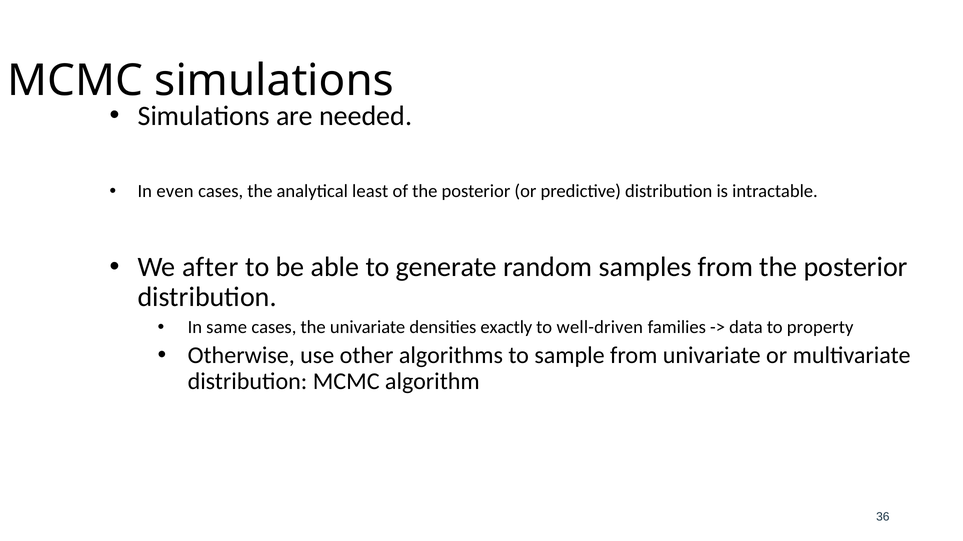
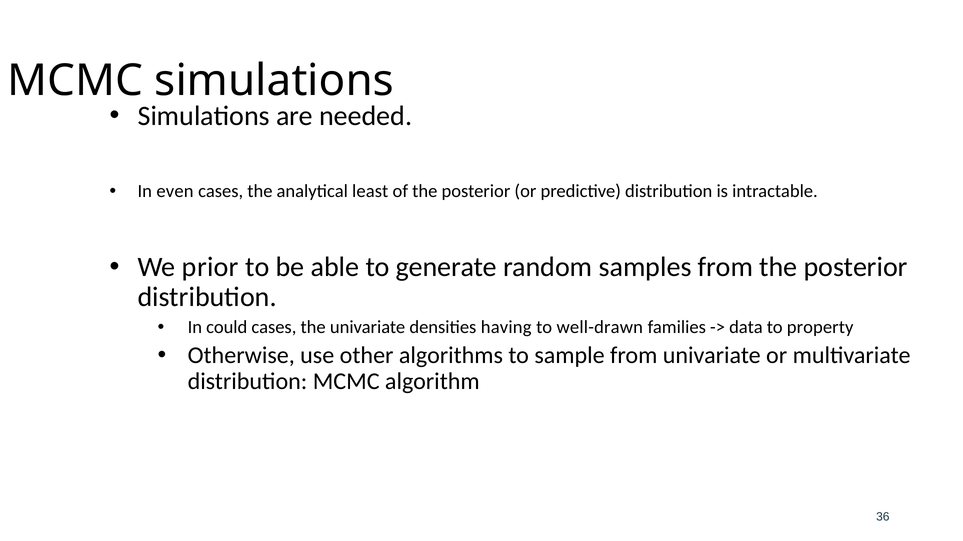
after: after -> prior
same: same -> could
exactly: exactly -> having
well-driven: well-driven -> well-drawn
